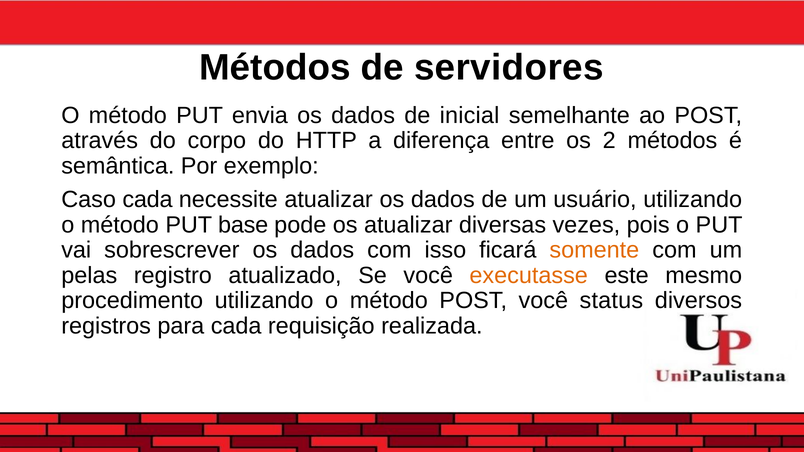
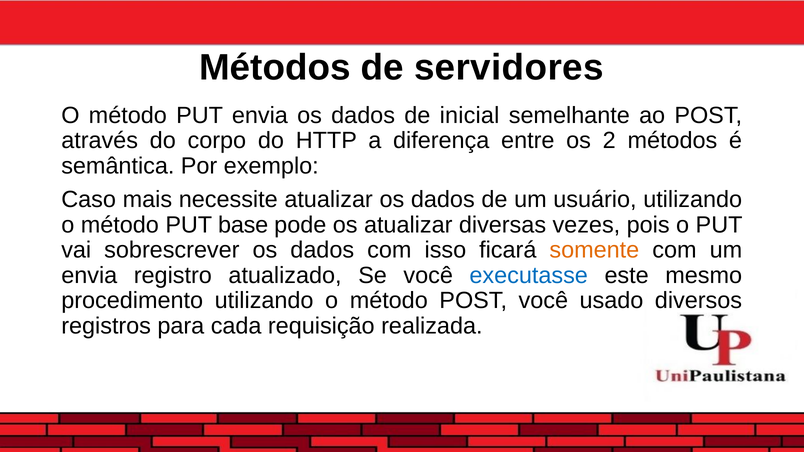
Caso cada: cada -> mais
pelas at (89, 275): pelas -> envia
executasse colour: orange -> blue
status: status -> usado
